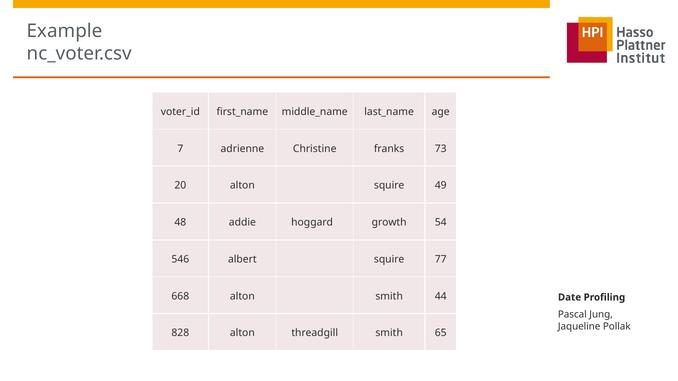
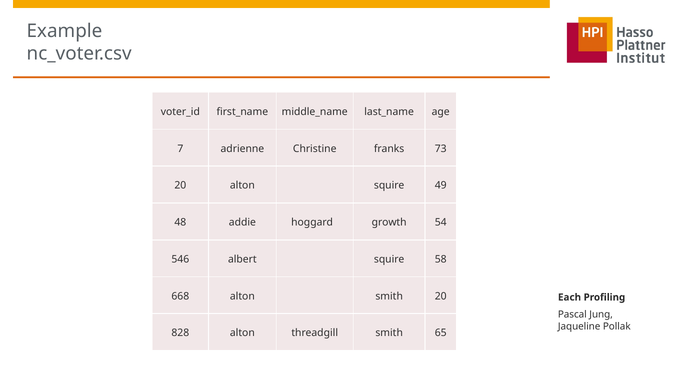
77: 77 -> 58
smith 44: 44 -> 20
Date: Date -> Each
